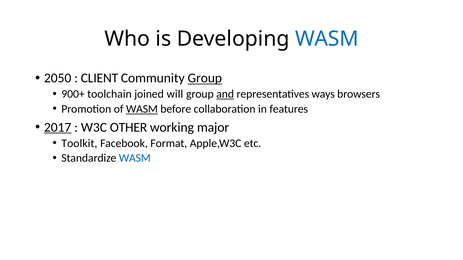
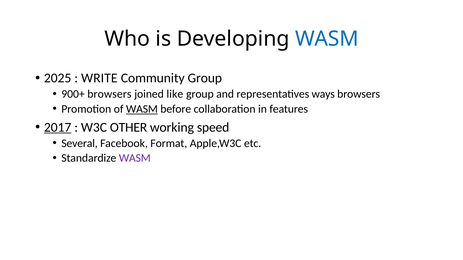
2050: 2050 -> 2025
CLIENT: CLIENT -> WRITE
Group at (205, 78) underline: present -> none
900+ toolchain: toolchain -> browsers
will: will -> like
and underline: present -> none
major: major -> speed
Toolkit: Toolkit -> Several
WASM at (135, 158) colour: blue -> purple
